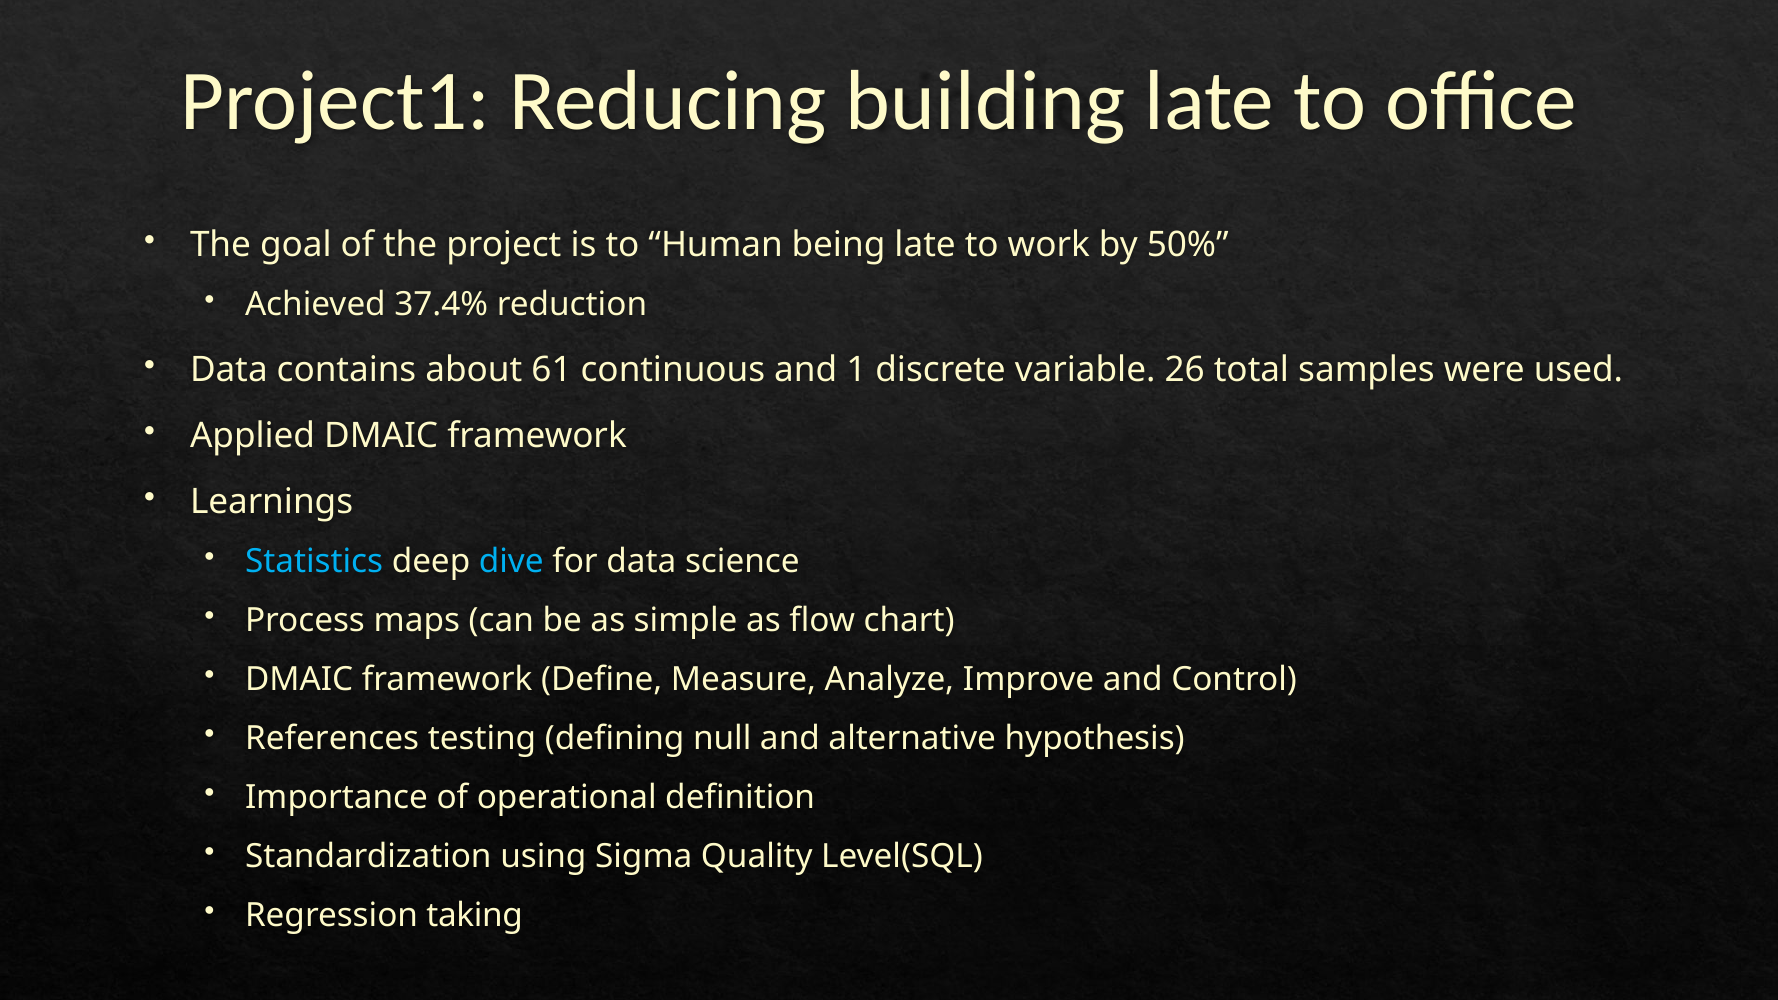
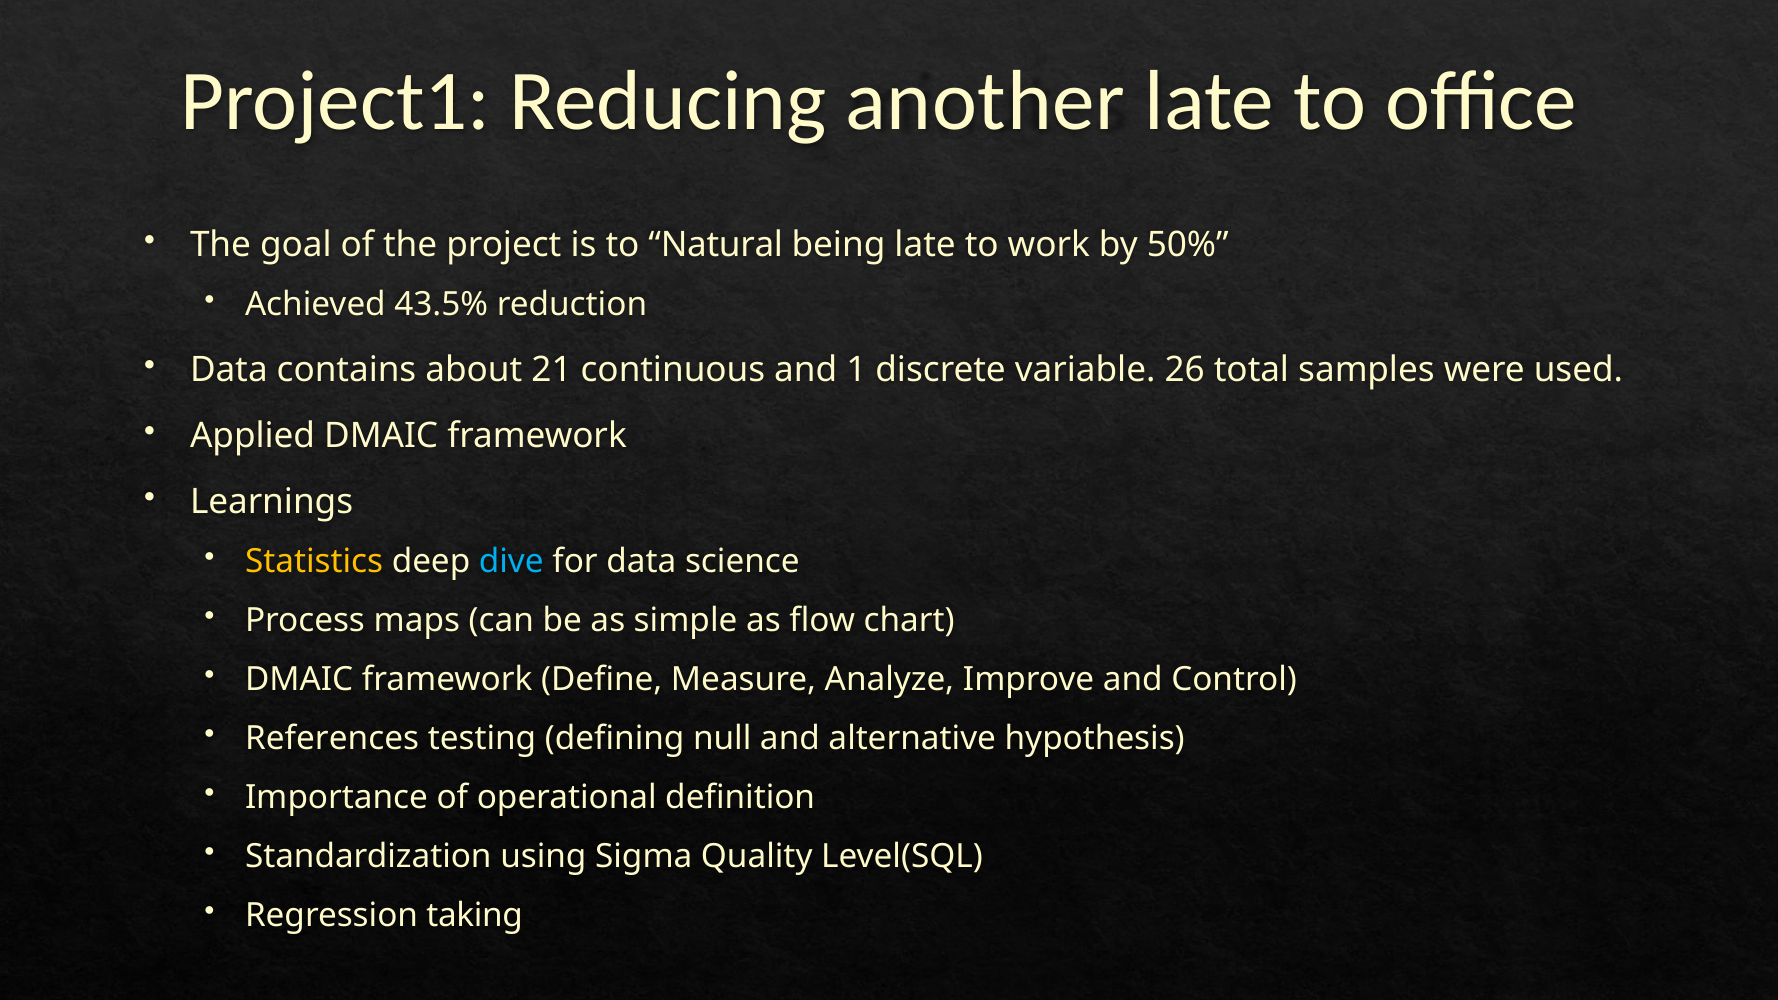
building: building -> another
Human: Human -> Natural
37.4%: 37.4% -> 43.5%
61: 61 -> 21
Statistics colour: light blue -> yellow
